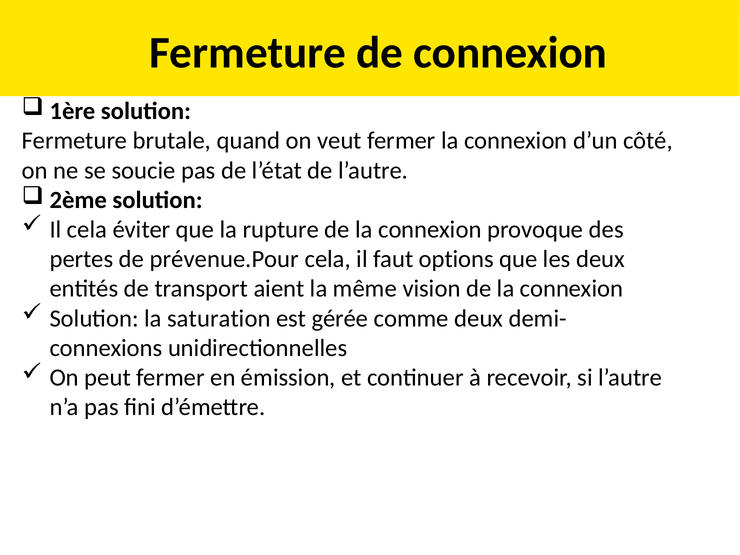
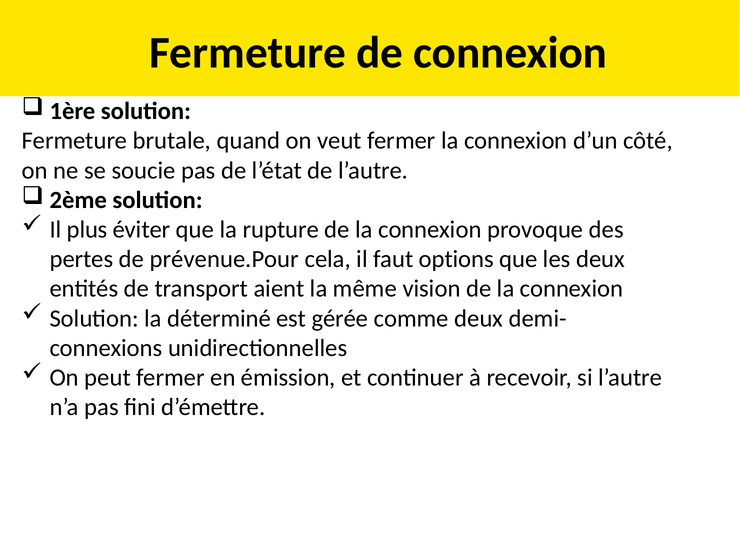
Il cela: cela -> plus
saturation: saturation -> déterminé
